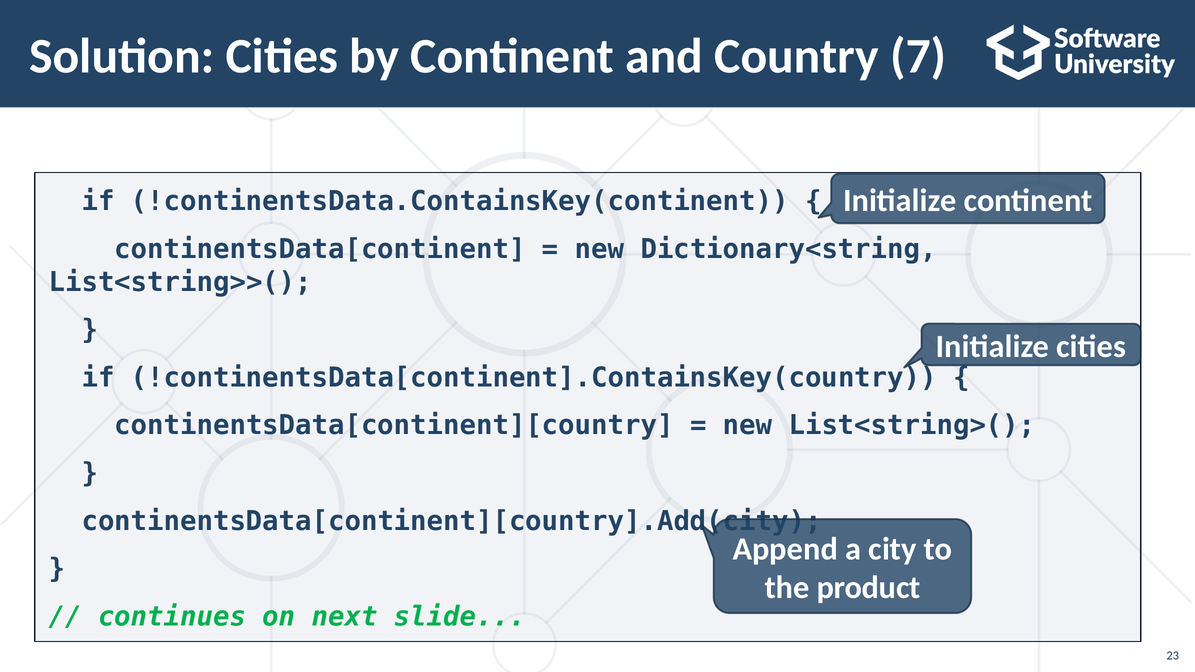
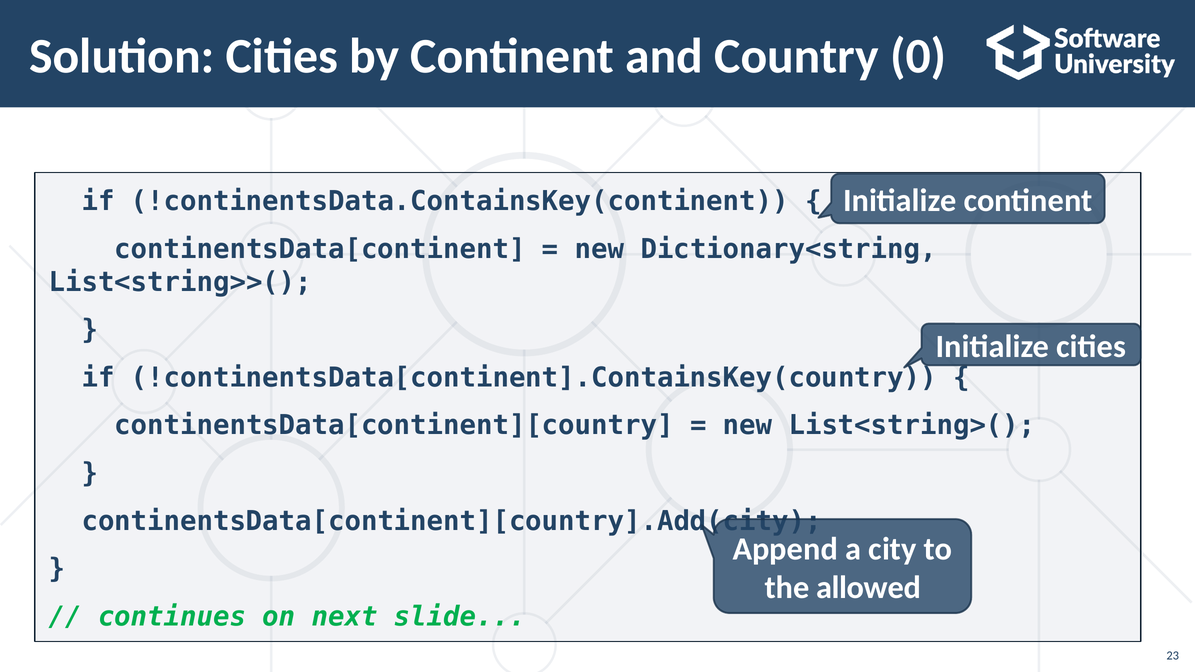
7: 7 -> 0
product: product -> allowed
